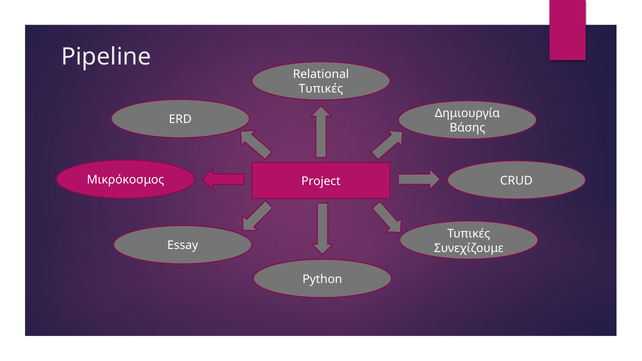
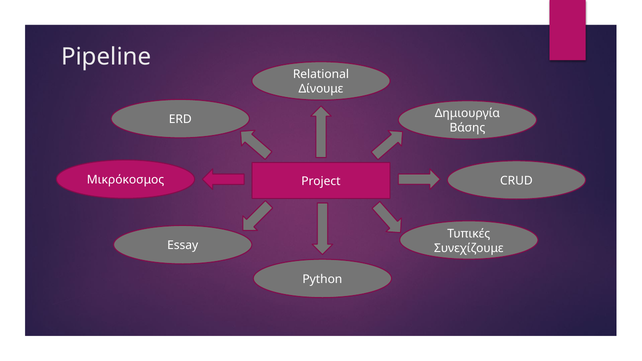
Τυπικές at (321, 89): Τυπικές -> Δίνουμε
